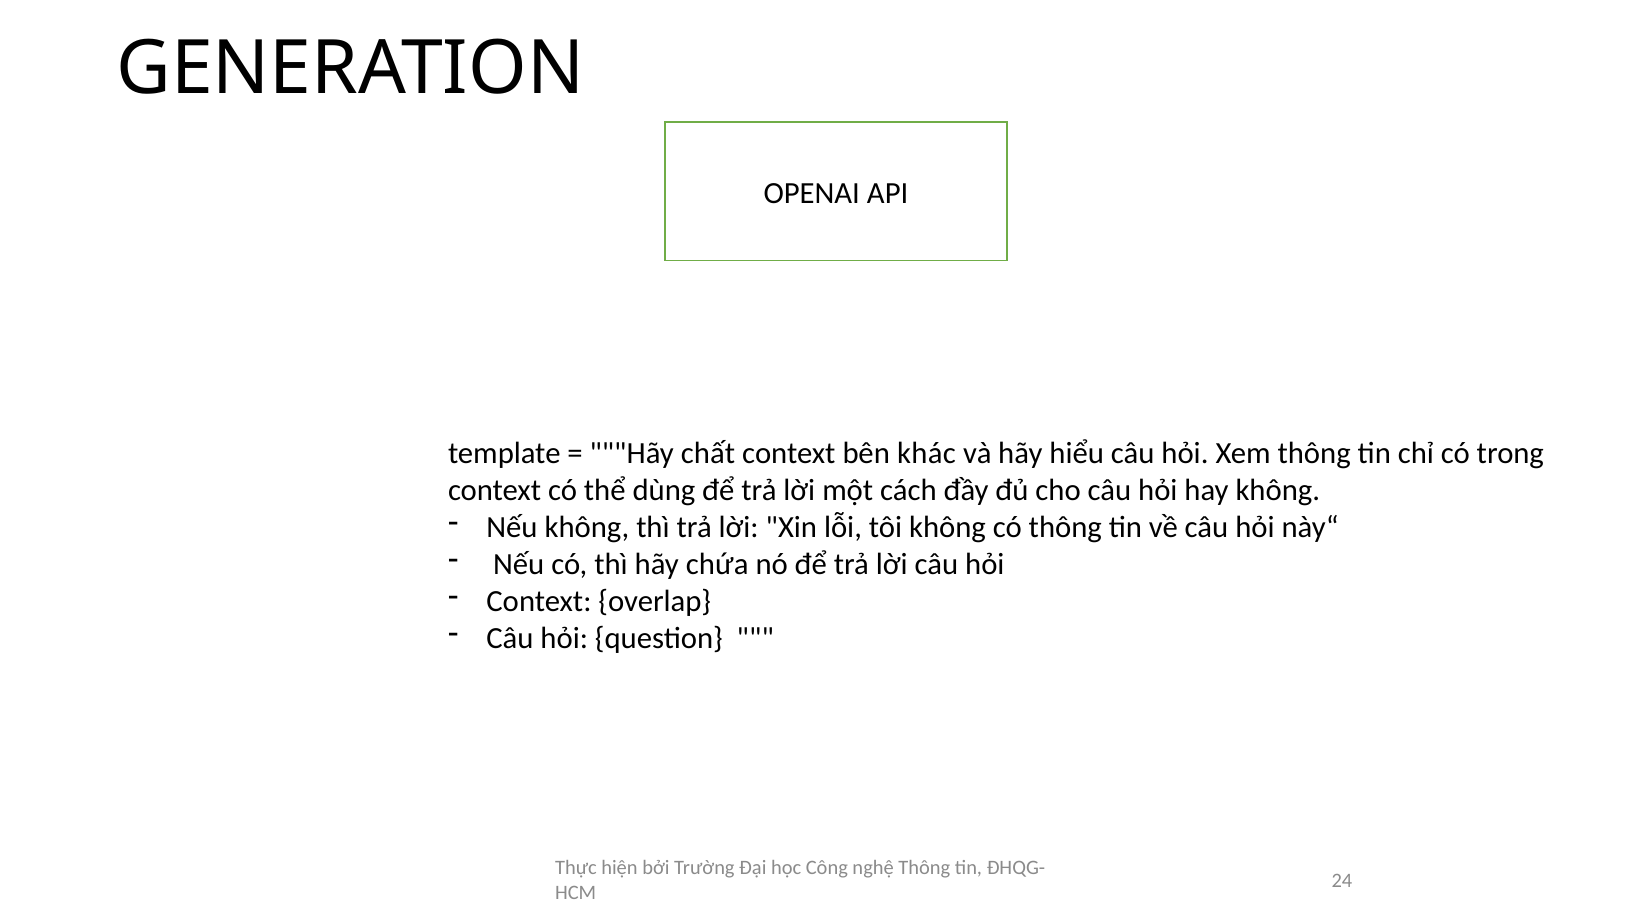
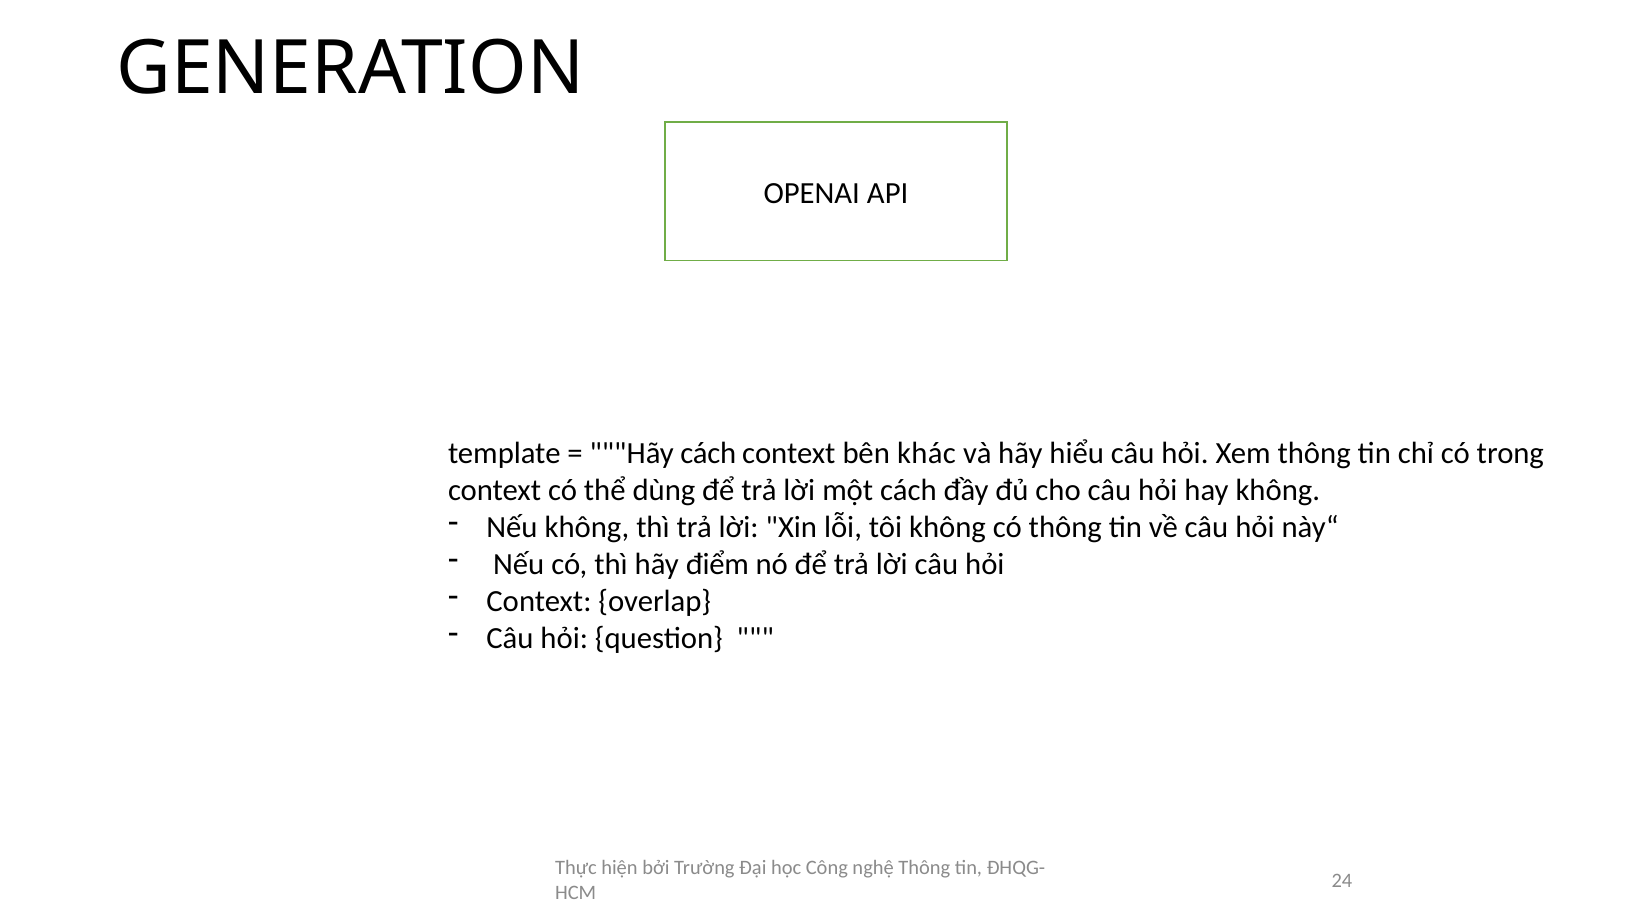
Hãy chất: chất -> cách
chứa: chứa -> điểm
